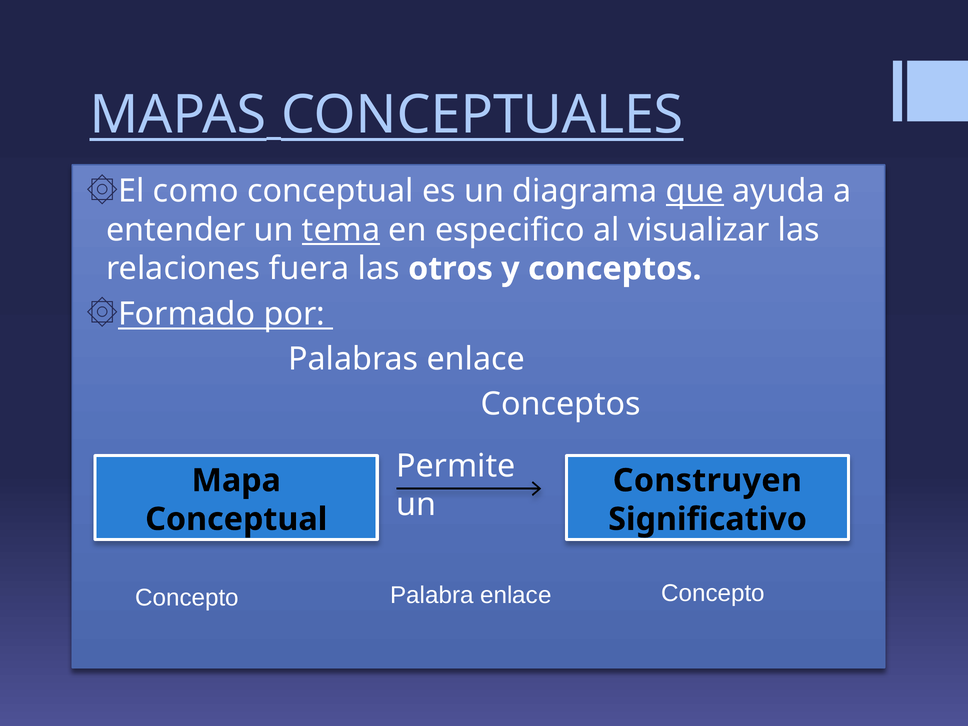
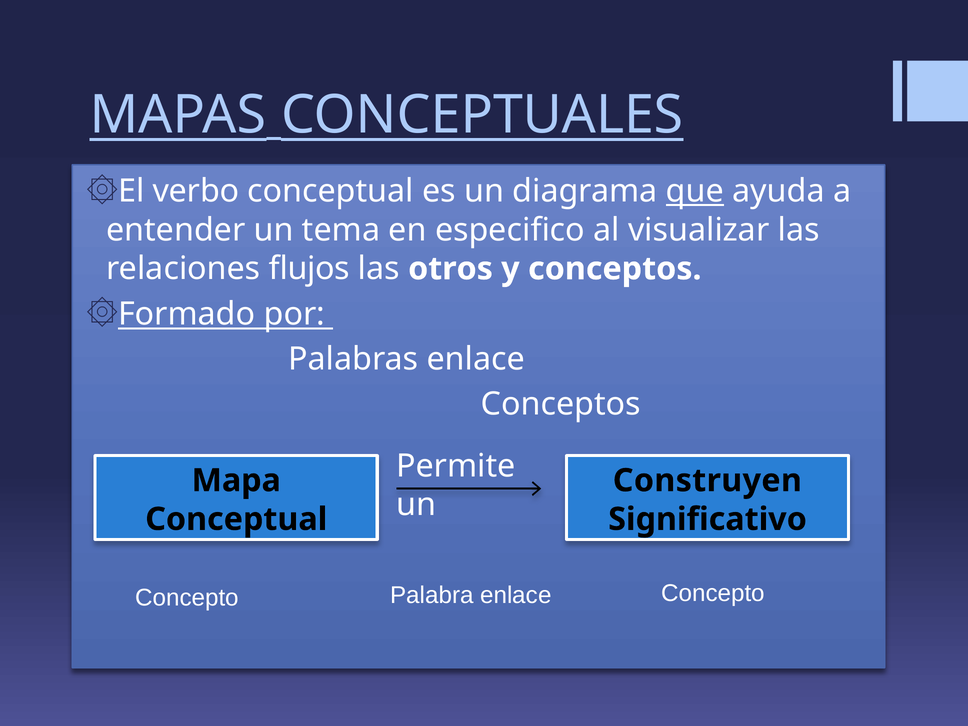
como: como -> verbo
tema underline: present -> none
fuera: fuera -> flujos
